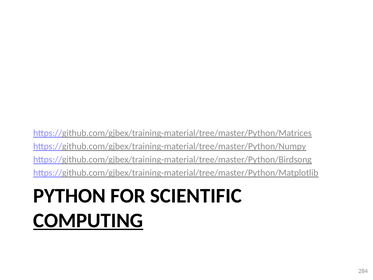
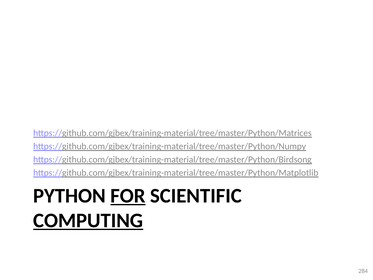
FOR underline: none -> present
